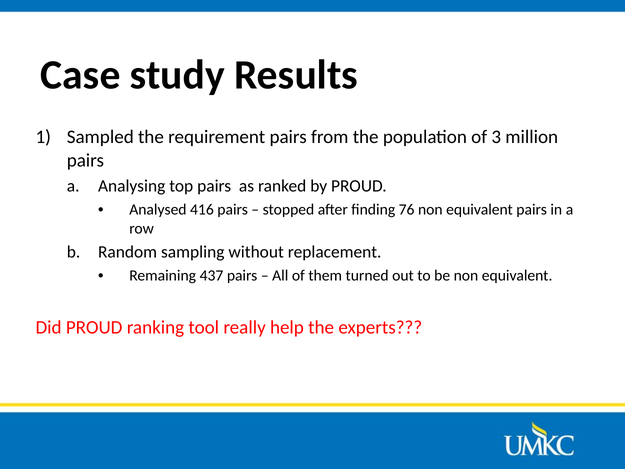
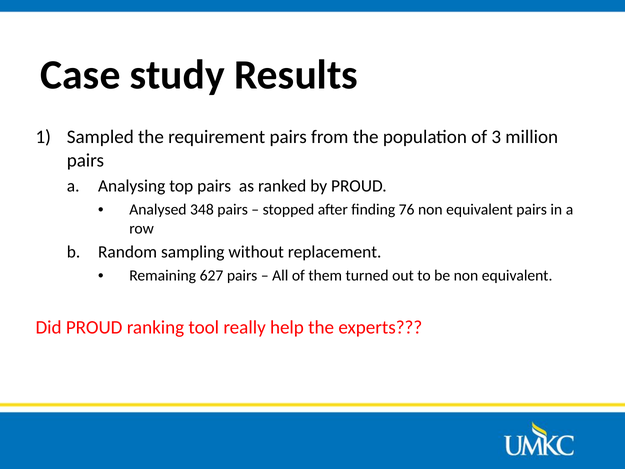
416: 416 -> 348
437: 437 -> 627
